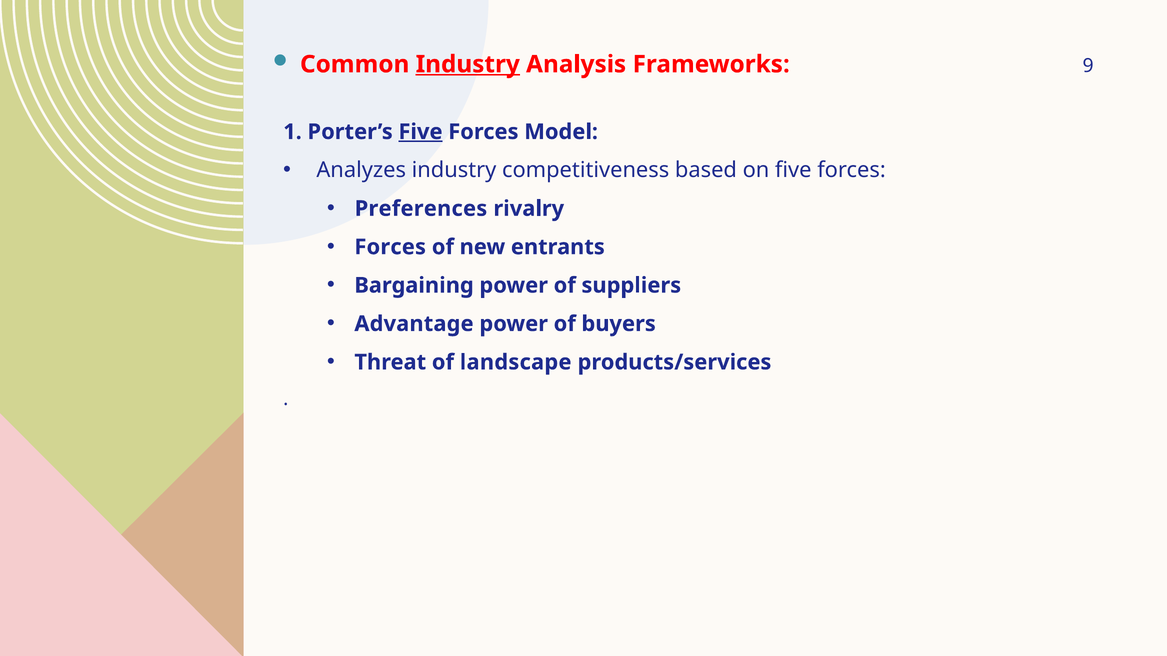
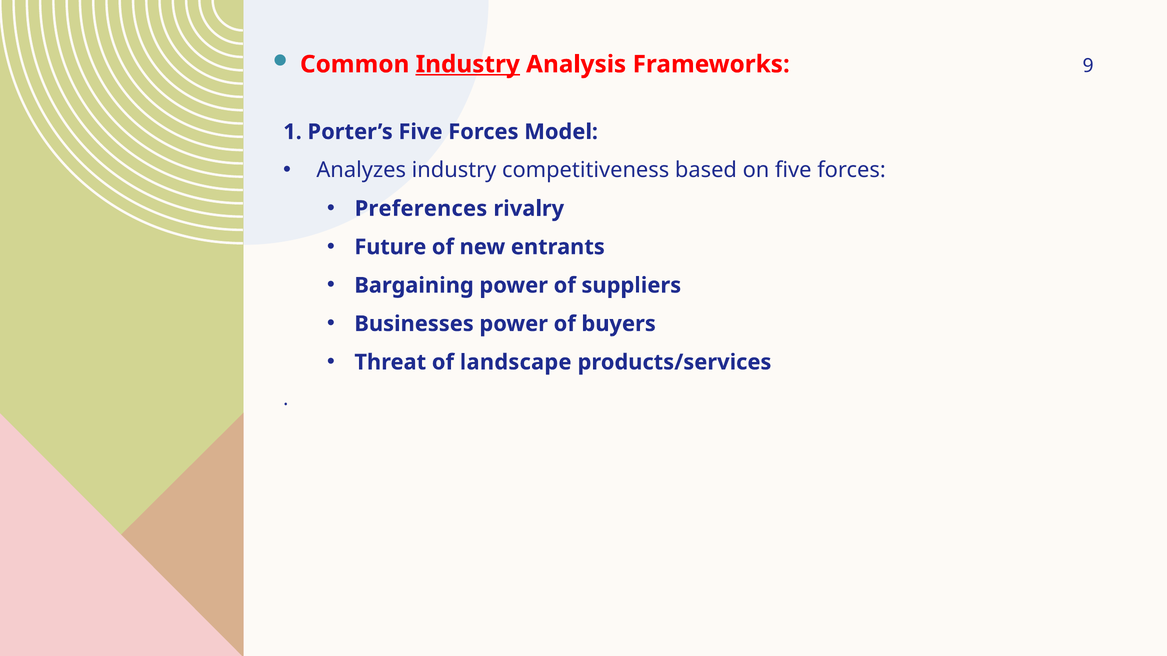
Five at (420, 132) underline: present -> none
Forces at (390, 247): Forces -> Future
Advantage: Advantage -> Businesses
